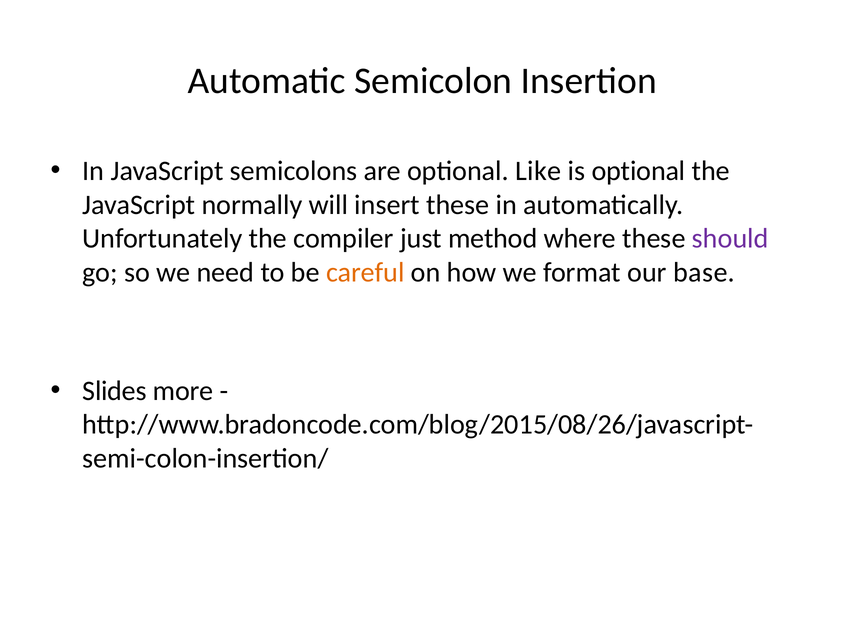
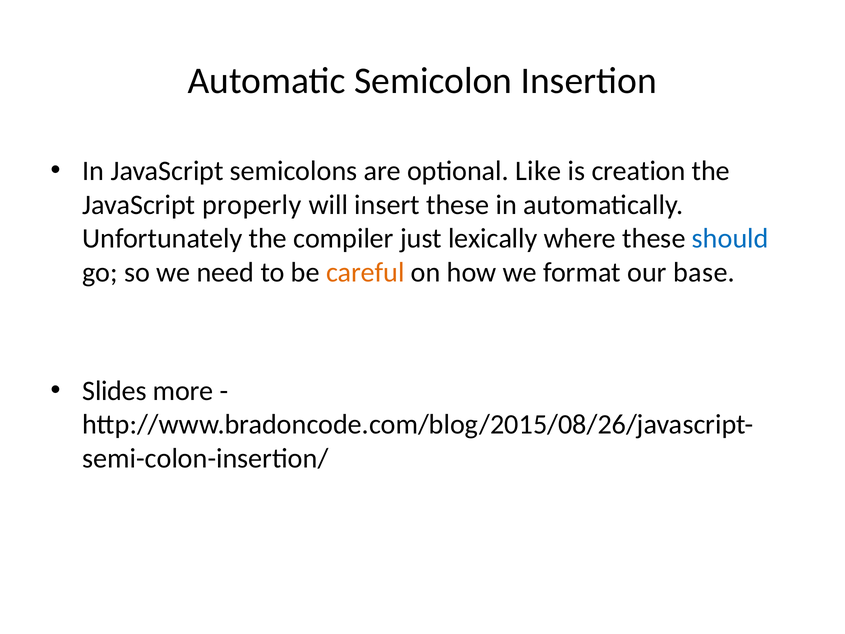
is optional: optional -> creation
normally: normally -> properly
method: method -> lexically
should colour: purple -> blue
